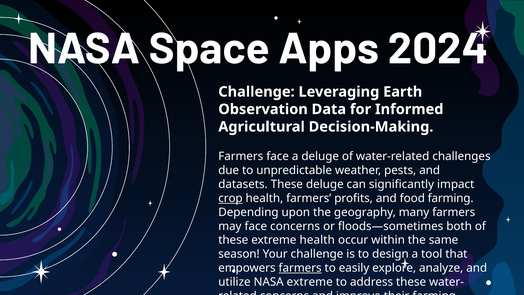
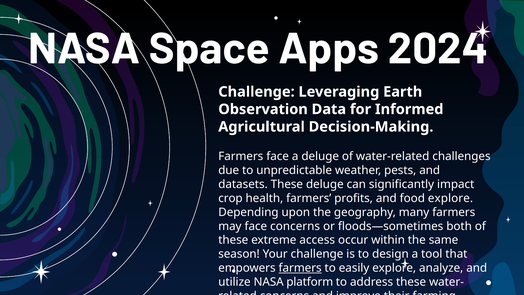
crop underline: present -> none
food farming: farming -> explore
extreme health: health -> access
NASA extreme: extreme -> platform
